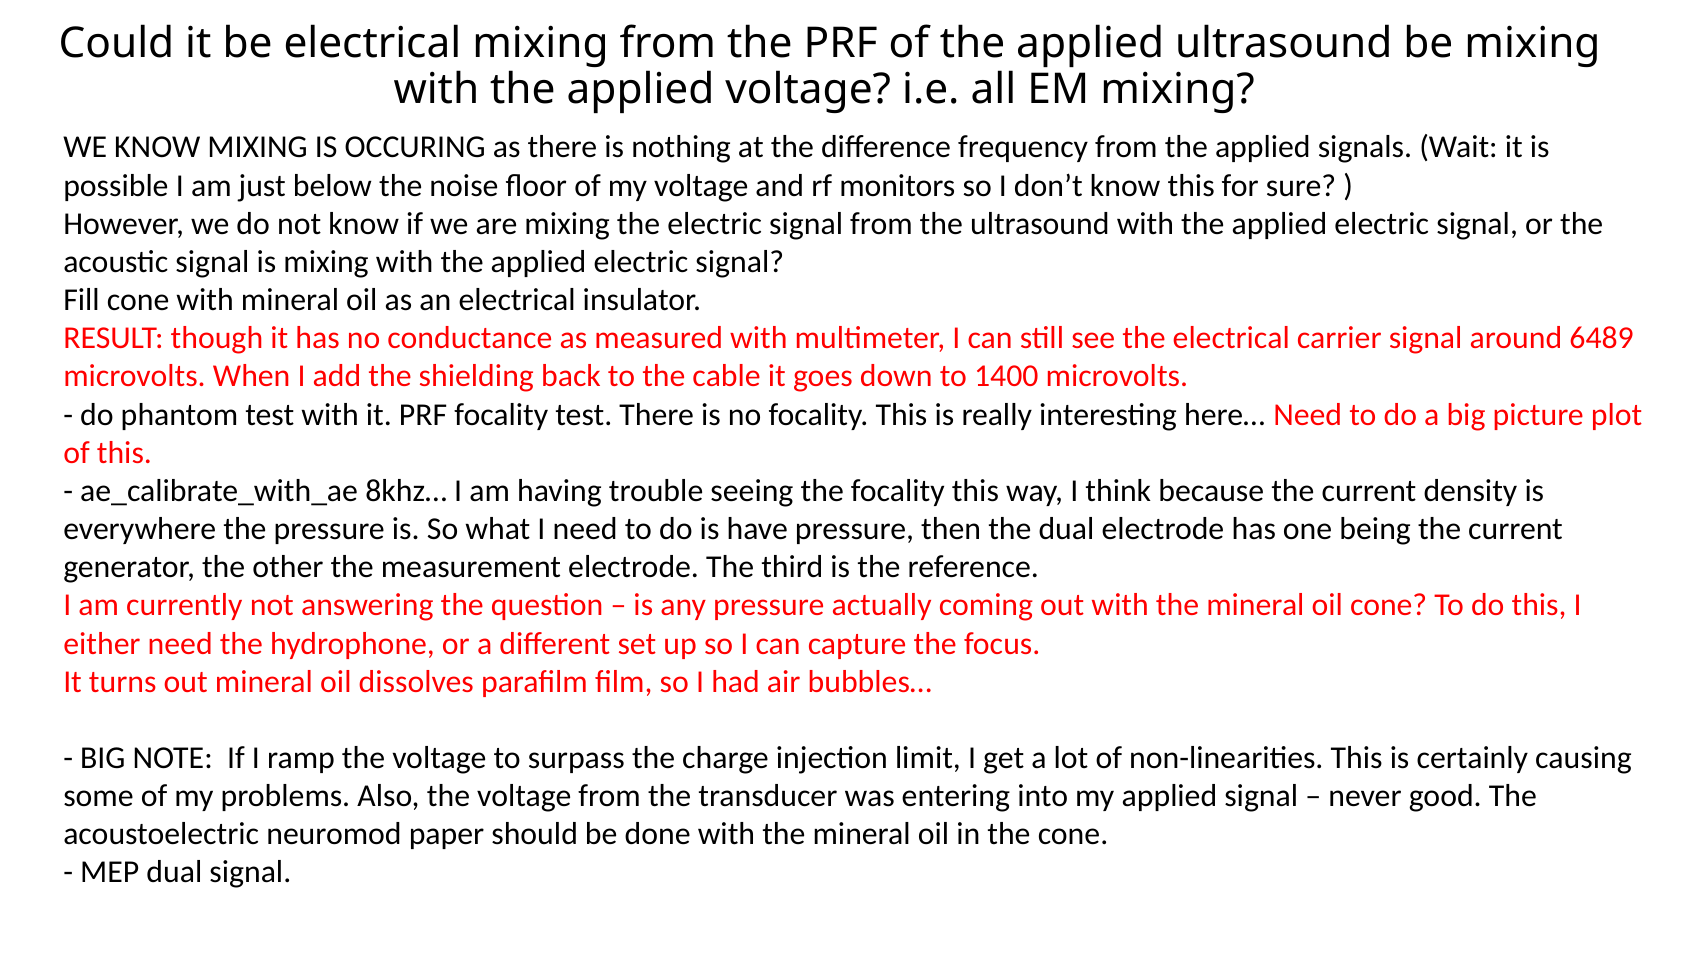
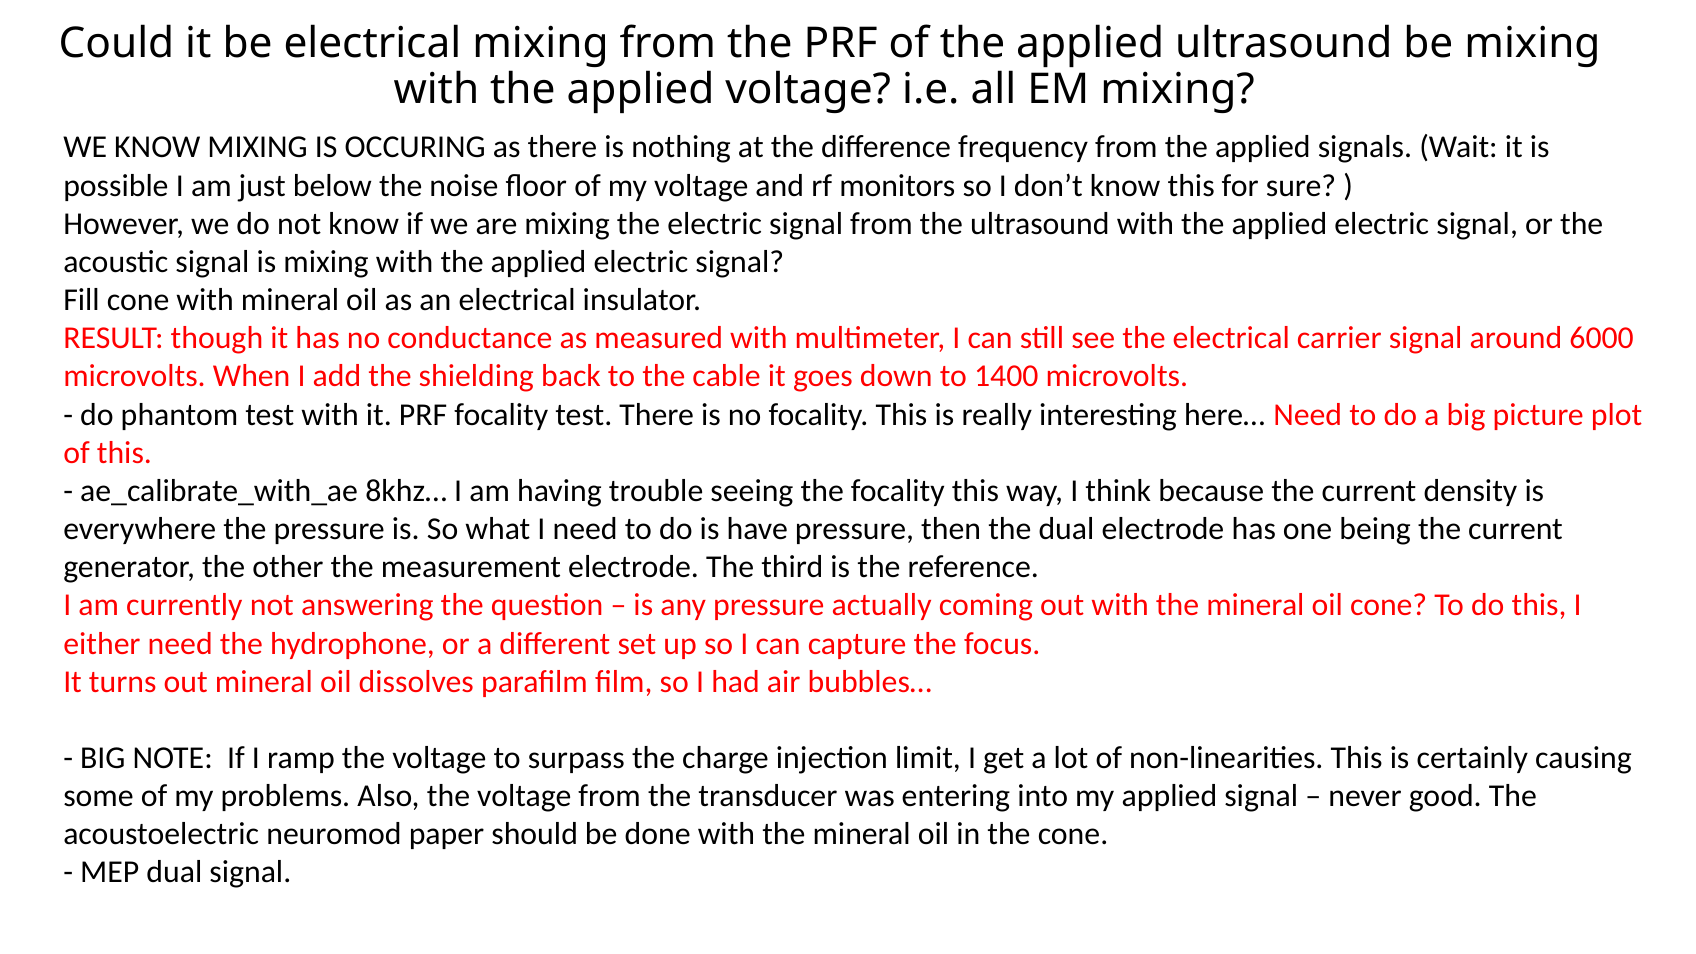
6489: 6489 -> 6000
